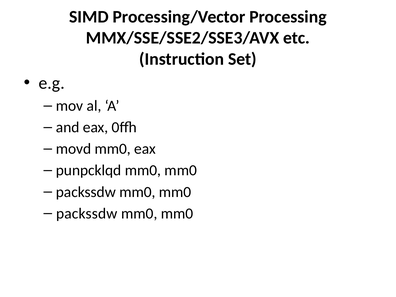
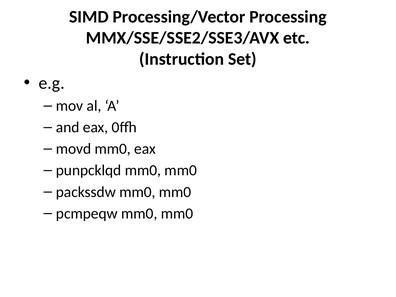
packssdw at (87, 213): packssdw -> pcmpeqw
